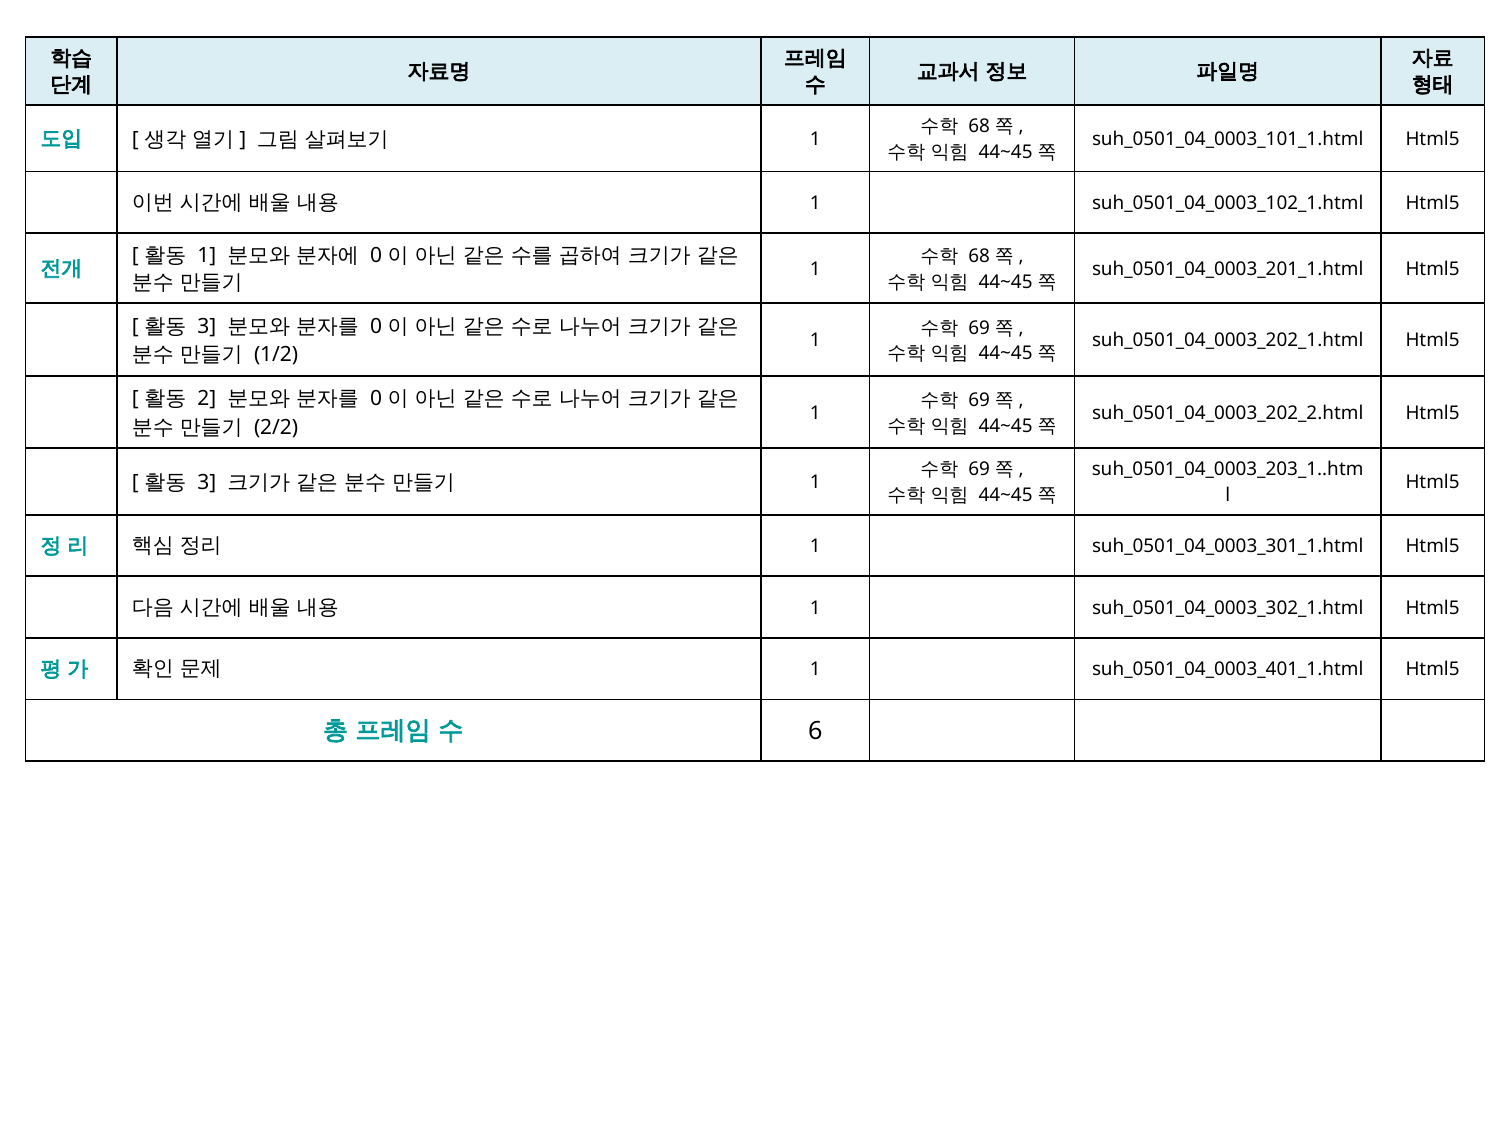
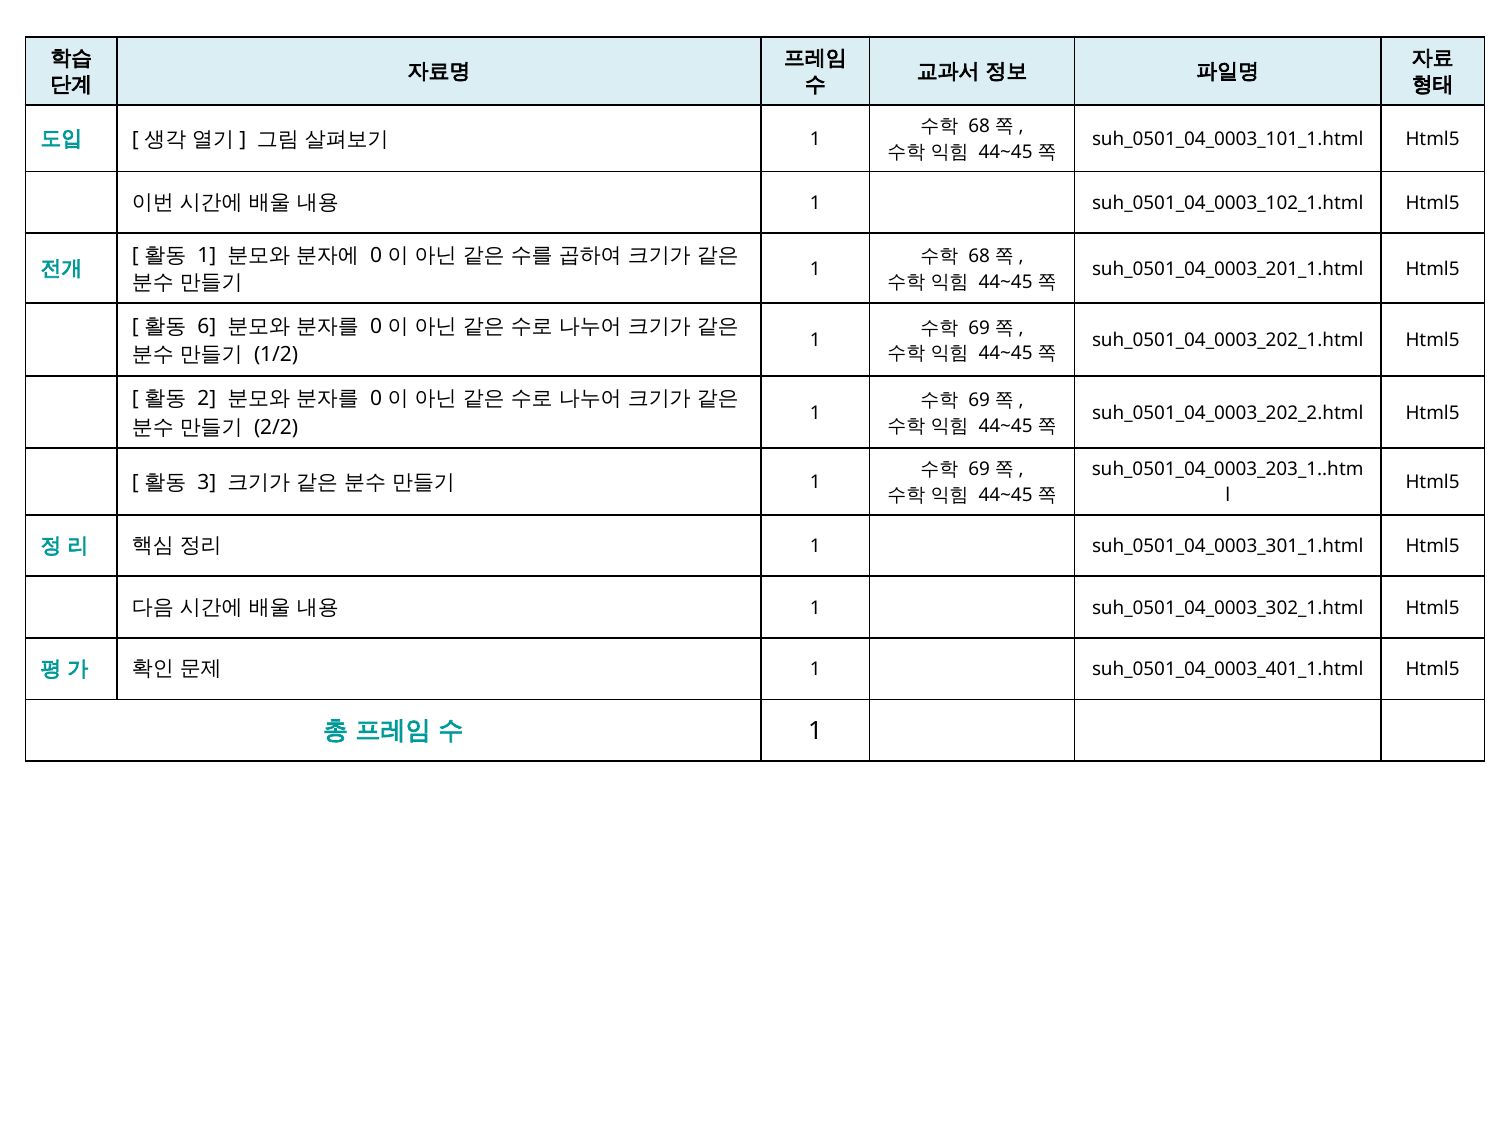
3 at (207, 326): 3 -> 6
6 at (815, 731): 6 -> 1
